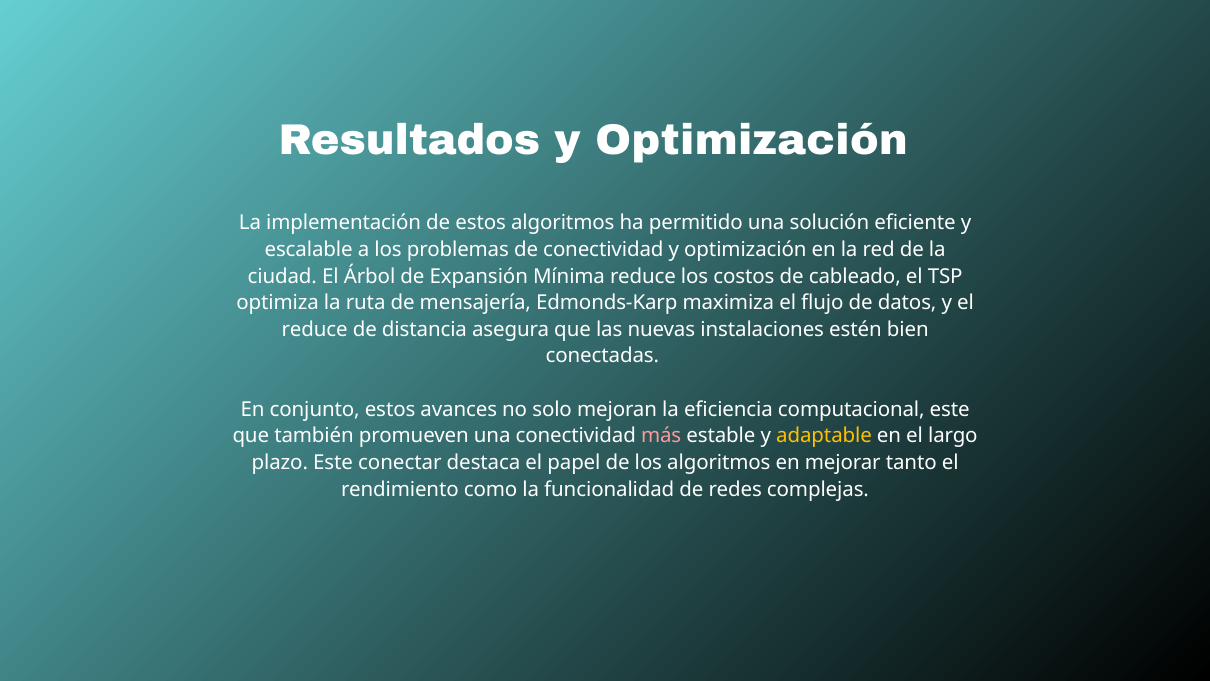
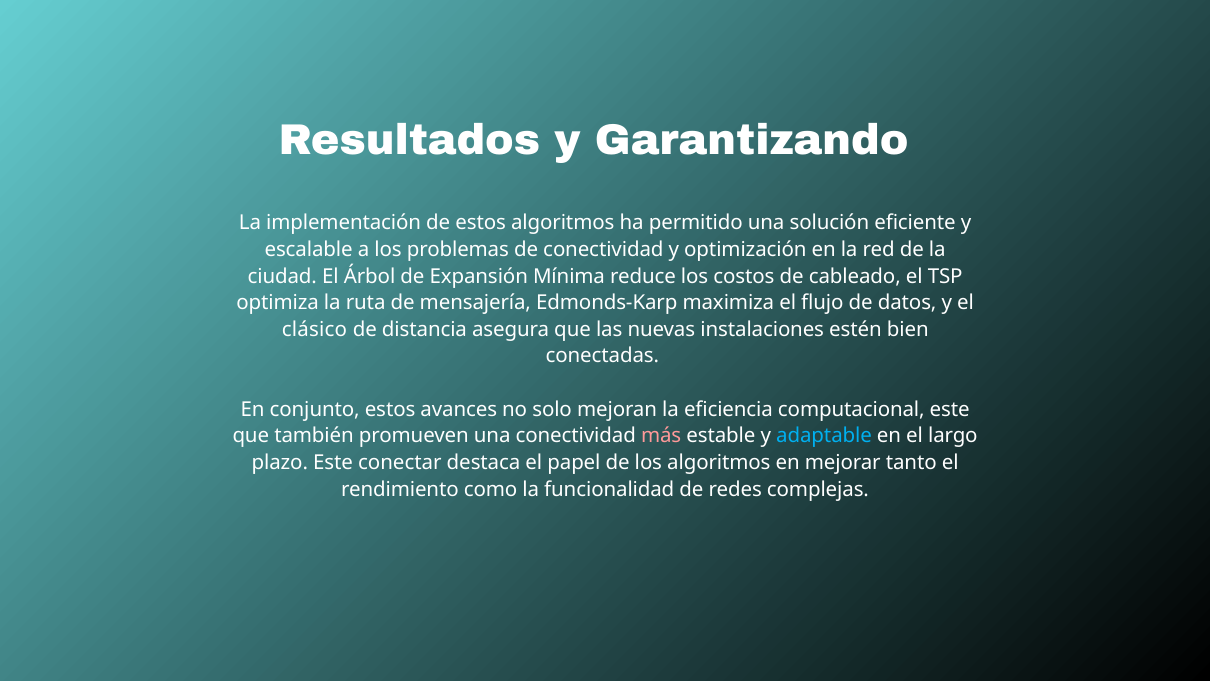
Resultados y Optimización: Optimización -> Garantizando
reduce at (315, 329): reduce -> clásico
adaptable colour: yellow -> light blue
